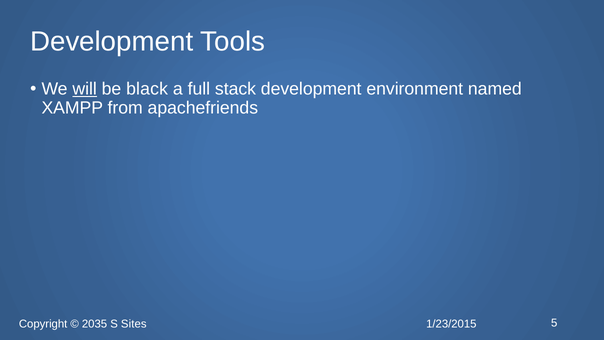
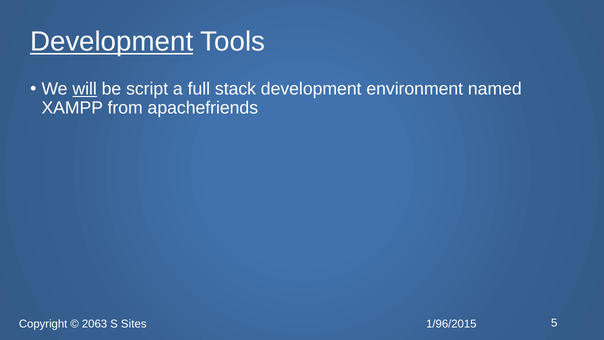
Development at (112, 42) underline: none -> present
black: black -> script
1/23/2015: 1/23/2015 -> 1/96/2015
2035: 2035 -> 2063
